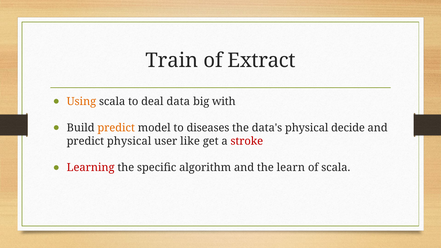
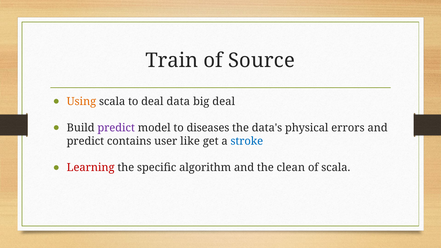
Extract: Extract -> Source
big with: with -> deal
predict at (116, 128) colour: orange -> purple
decide: decide -> errors
predict physical: physical -> contains
stroke colour: red -> blue
learn: learn -> clean
